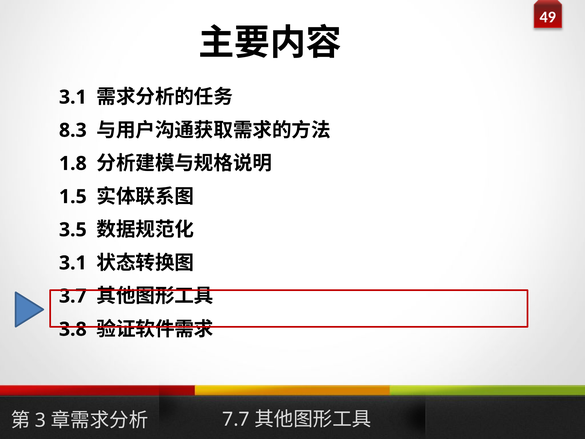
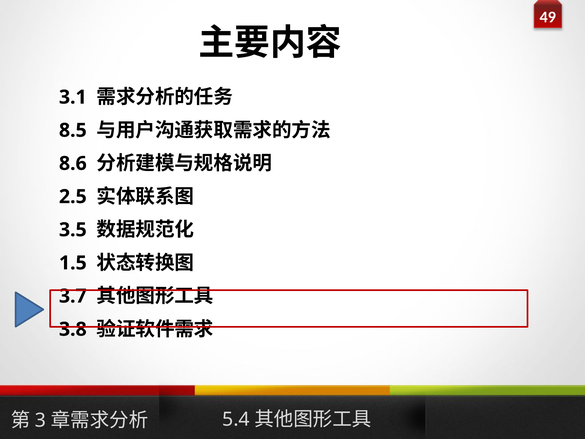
8.3: 8.3 -> 8.5
1.8: 1.8 -> 8.6
1.5: 1.5 -> 2.5
3.1 at (73, 263): 3.1 -> 1.5
7.7: 7.7 -> 5.4
